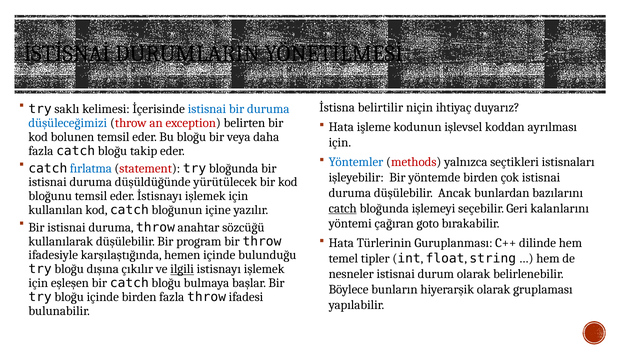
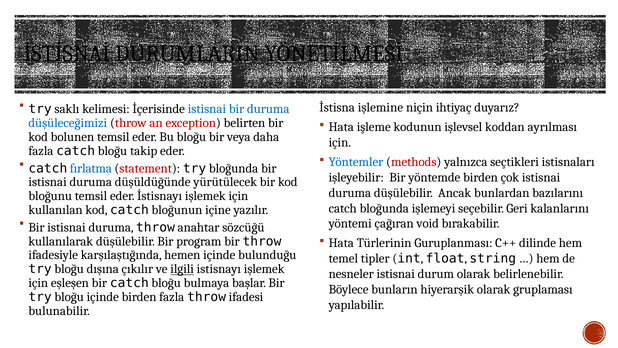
belirtilir: belirtilir -> işlemine
catch at (343, 208) underline: present -> none
goto: goto -> void
